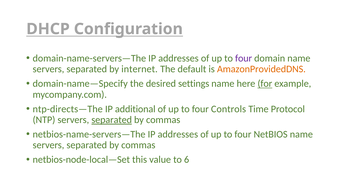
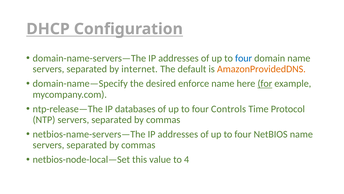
four at (244, 58) colour: purple -> blue
settings: settings -> enforce
ntp-directs—The: ntp-directs—The -> ntp-release—The
additional: additional -> databases
separated at (112, 120) underline: present -> none
6: 6 -> 4
